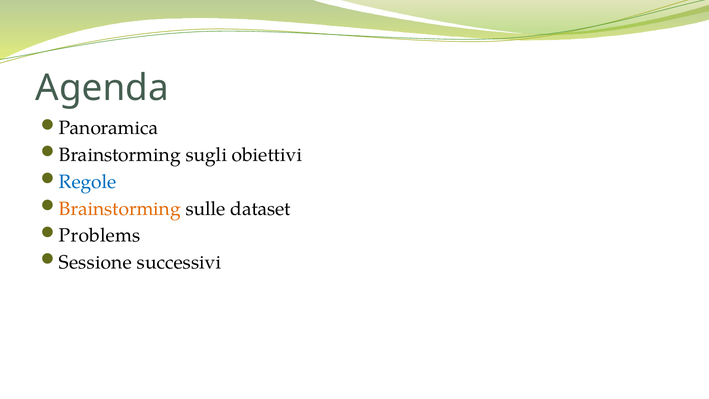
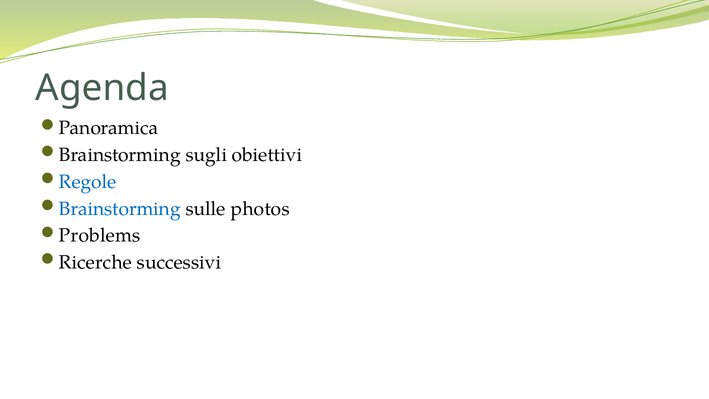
Brainstorming at (120, 209) colour: orange -> blue
dataset: dataset -> photos
Sessione: Sessione -> Ricerche
